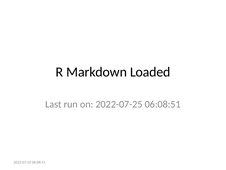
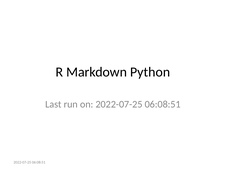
Loaded: Loaded -> Python
